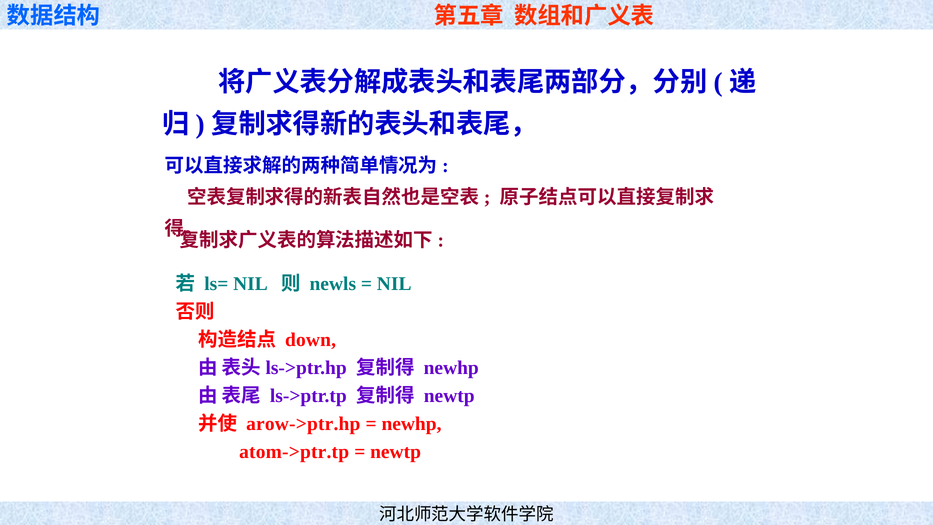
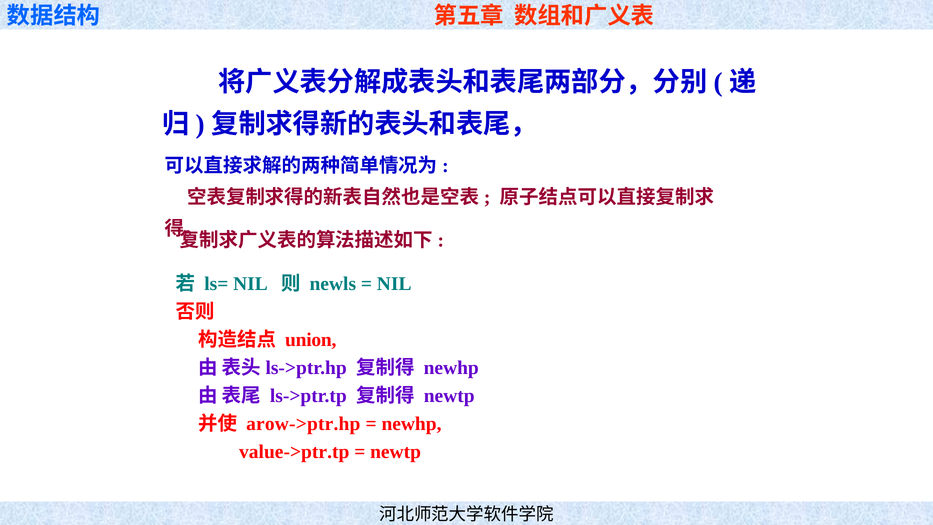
down: down -> union
atom->ptr.tp: atom->ptr.tp -> value->ptr.tp
